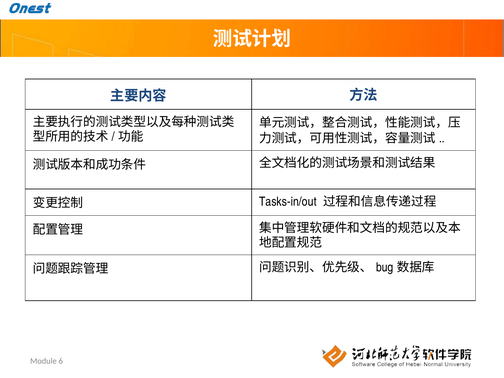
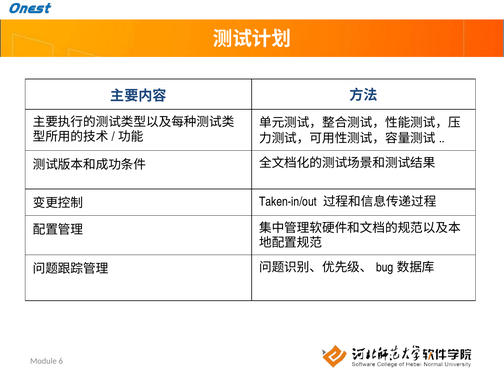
Tasks-in/out: Tasks-in/out -> Taken-in/out
